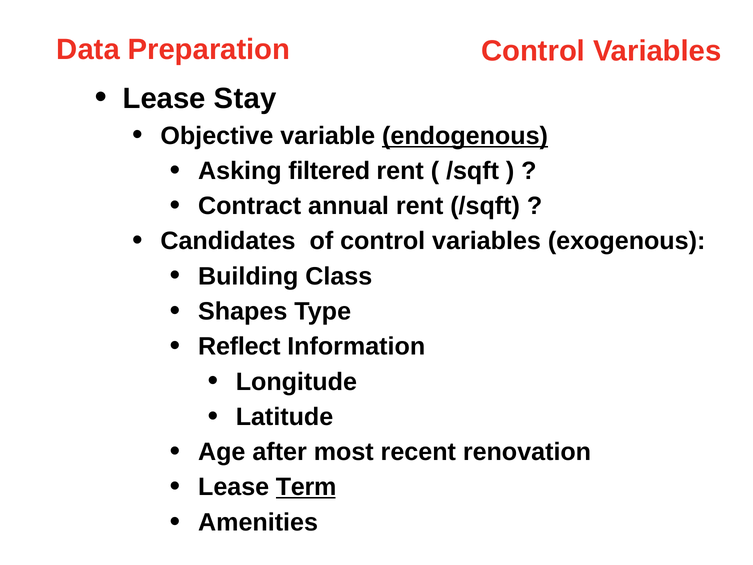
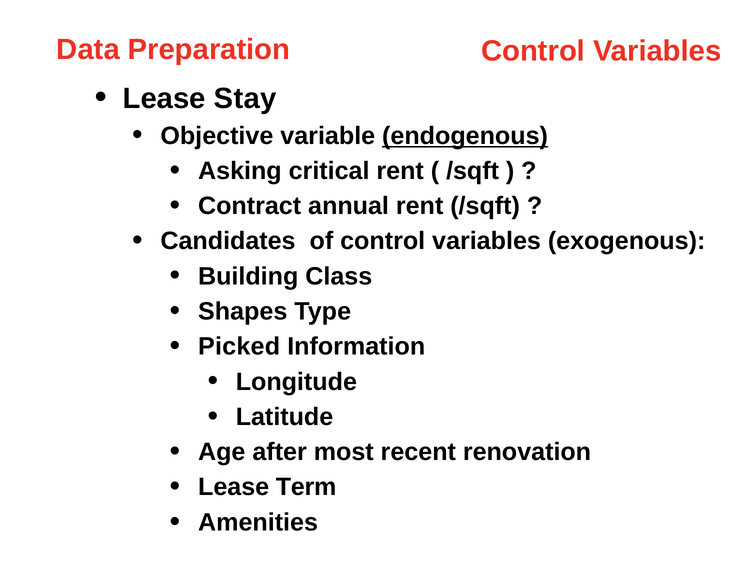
filtered: filtered -> critical
Reflect: Reflect -> Picked
Term underline: present -> none
